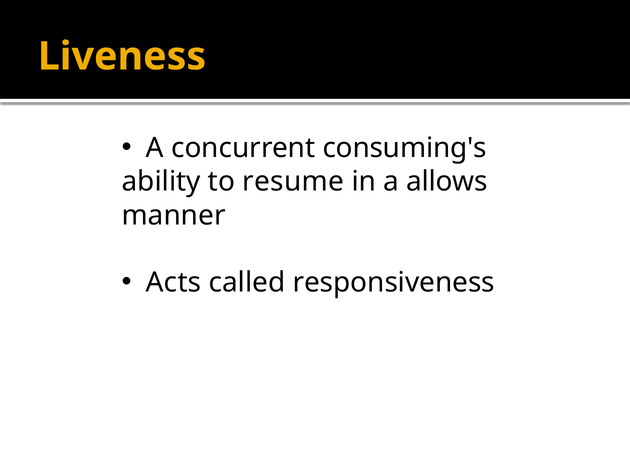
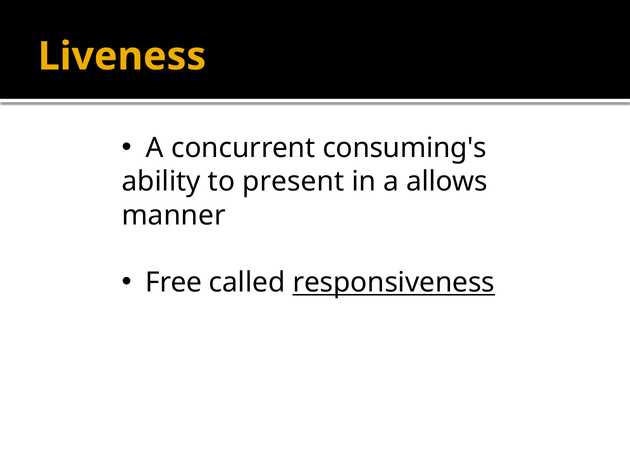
resume: resume -> present
Acts: Acts -> Free
responsiveness underline: none -> present
